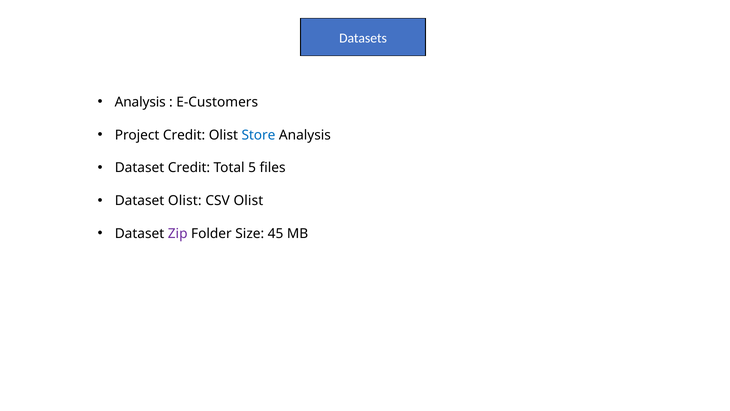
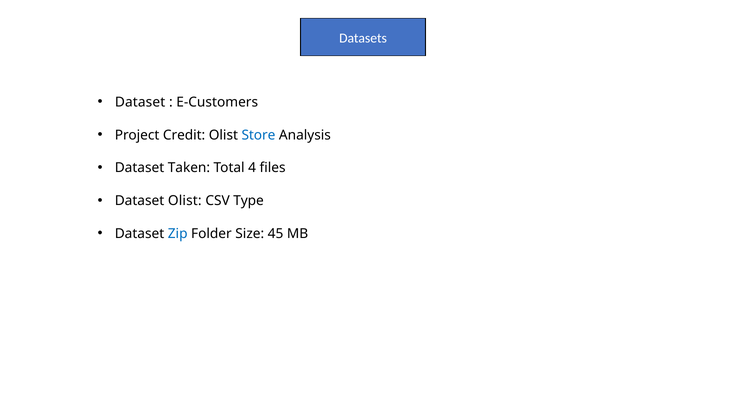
Analysis at (140, 102): Analysis -> Dataset
Dataset Credit: Credit -> Taken
5: 5 -> 4
CSV Olist: Olist -> Type
Zip colour: purple -> blue
